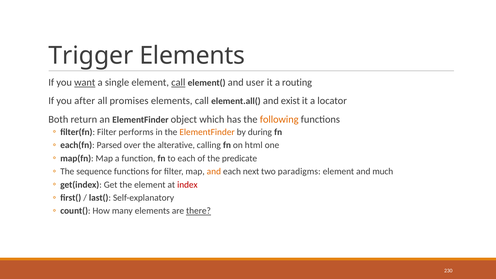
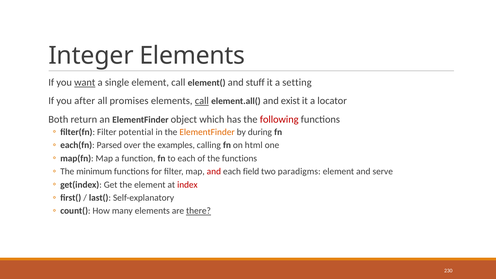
Trigger: Trigger -> Integer
call at (178, 82) underline: present -> none
user: user -> stuff
routing: routing -> setting
call at (202, 101) underline: none -> present
following colour: orange -> red
performs: performs -> potential
alterative: alterative -> examples
the predicate: predicate -> functions
sequence: sequence -> minimum
and at (214, 171) colour: orange -> red
next: next -> field
much: much -> serve
